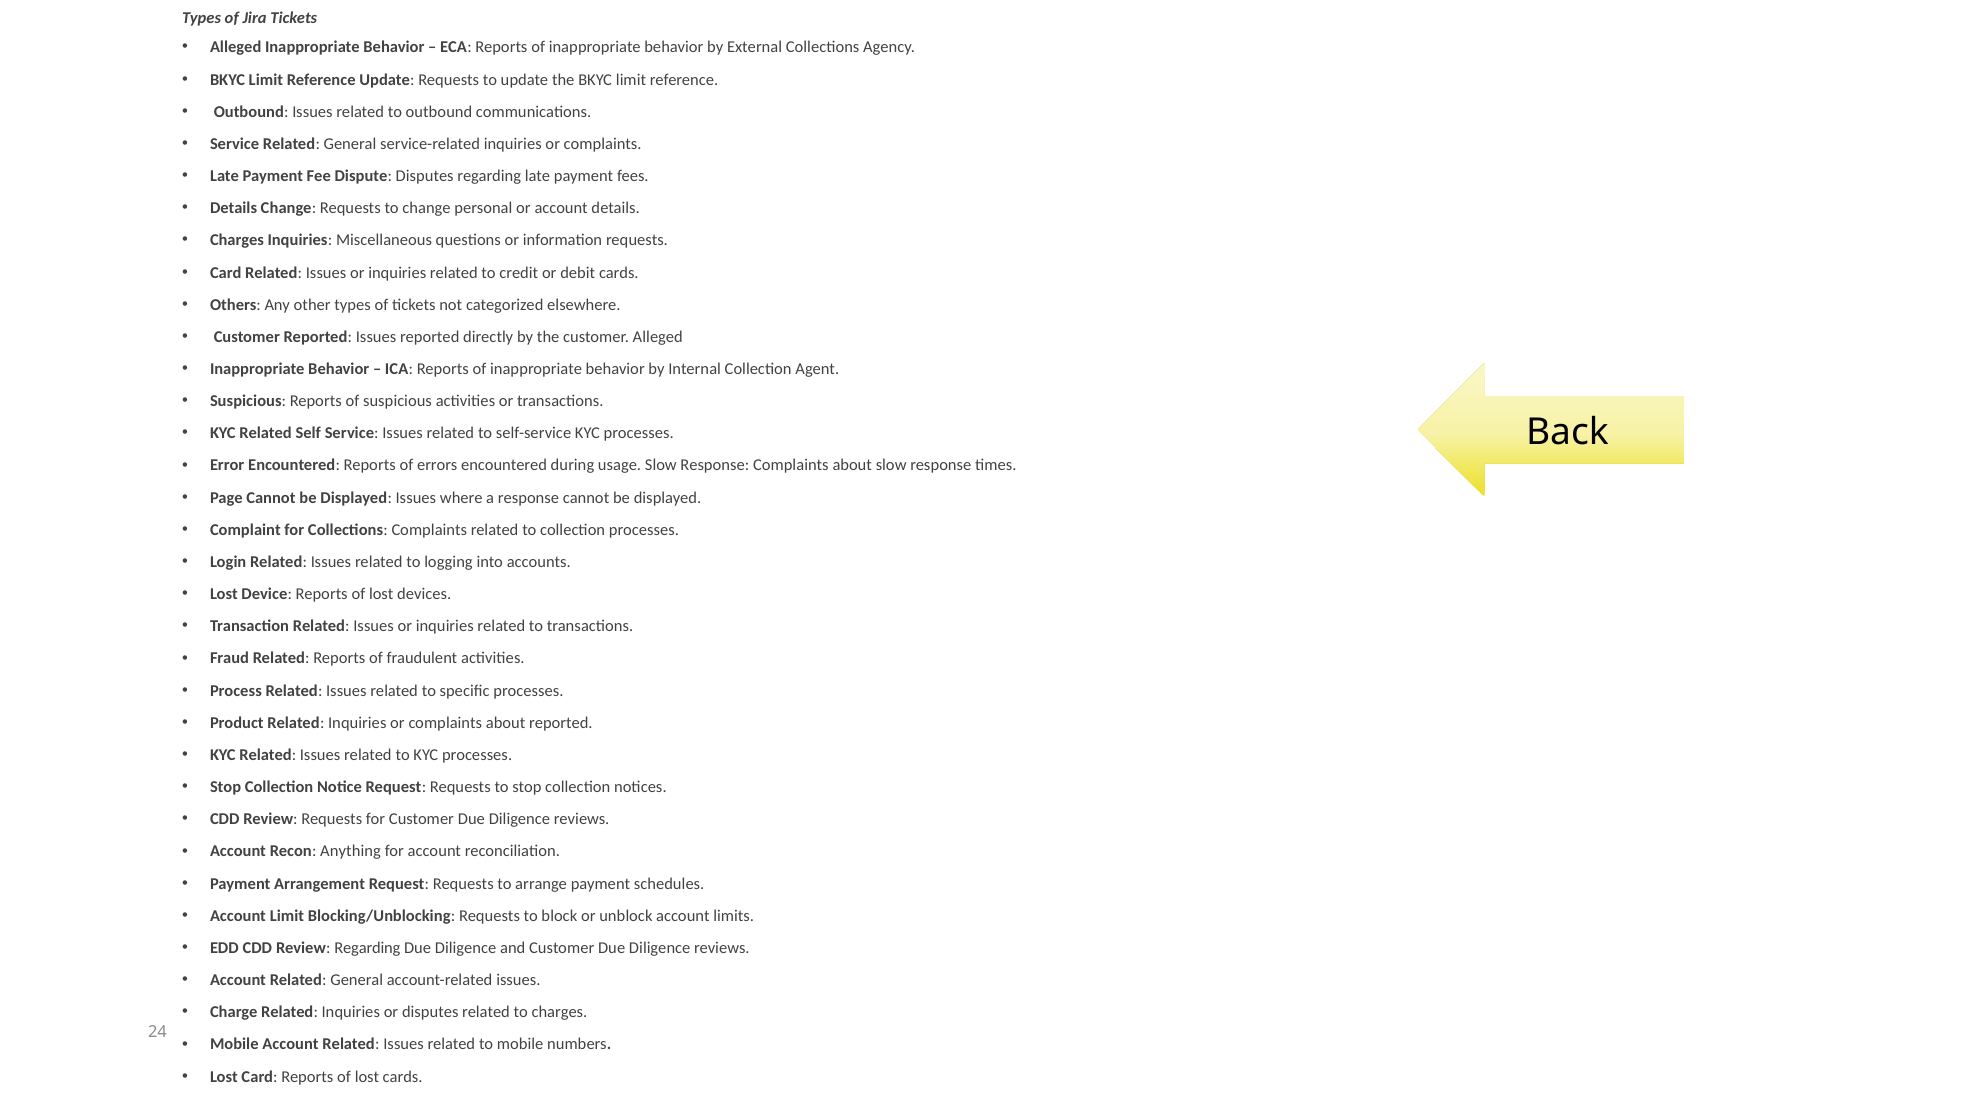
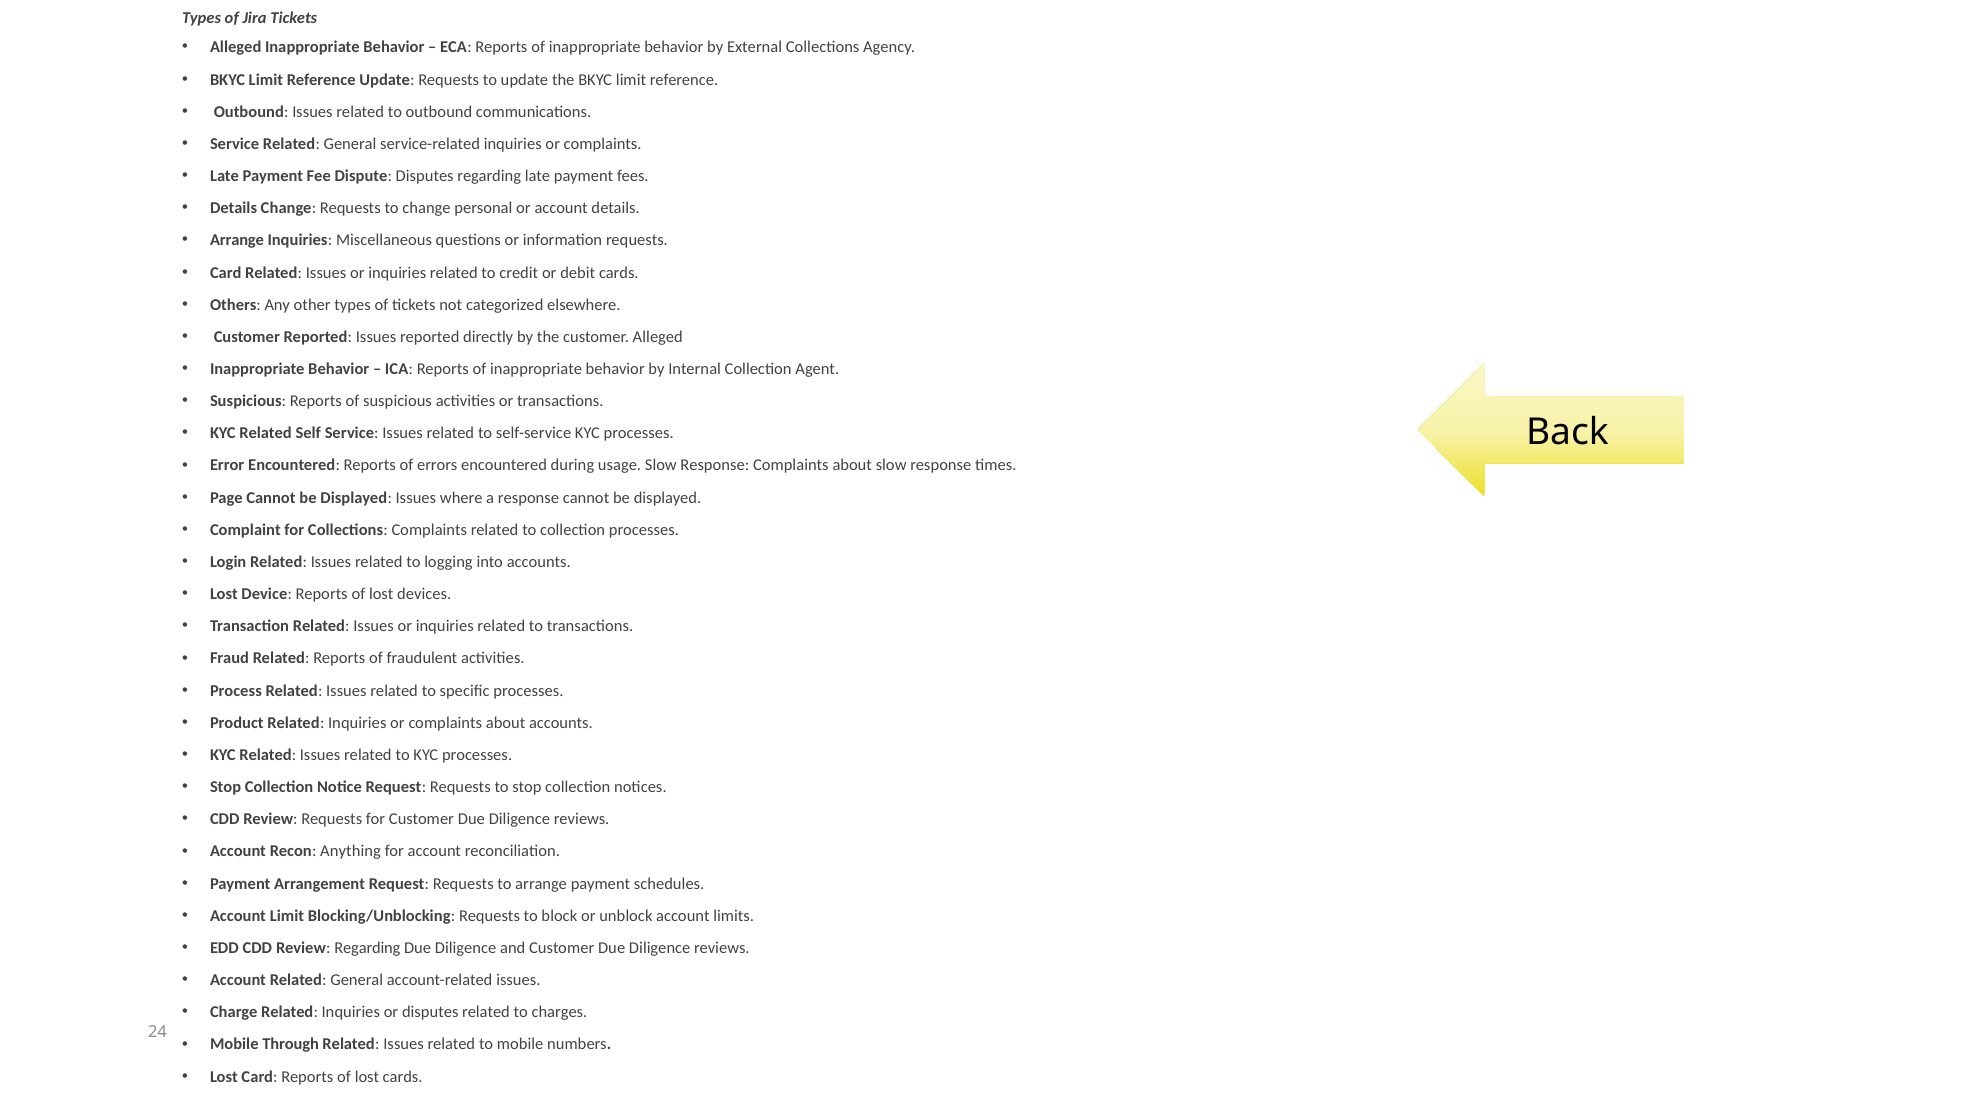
Charges at (237, 240): Charges -> Arrange
about reported: reported -> accounts
Mobile Account: Account -> Through
